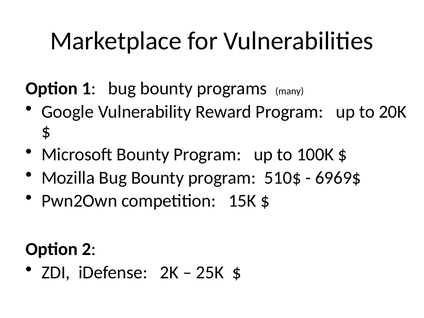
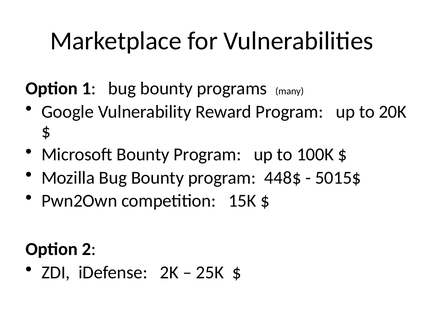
510$: 510$ -> 448$
6969$: 6969$ -> 5015$
